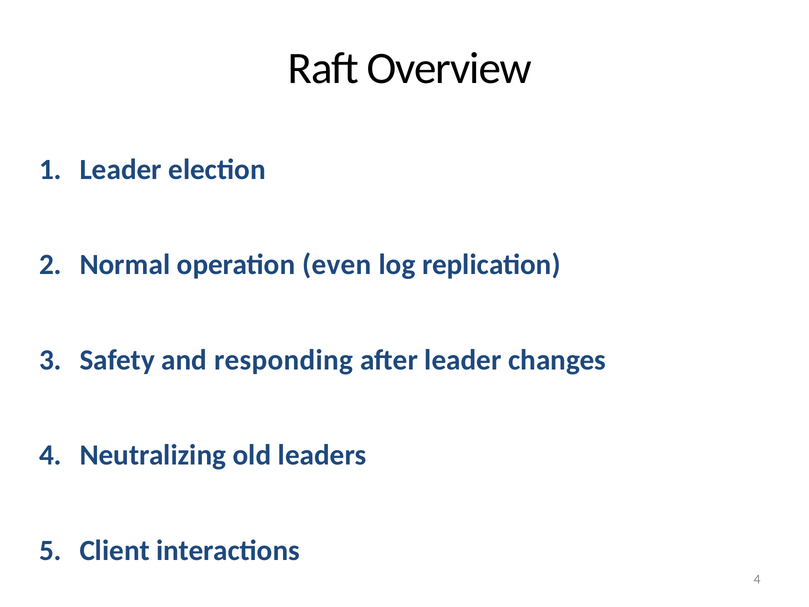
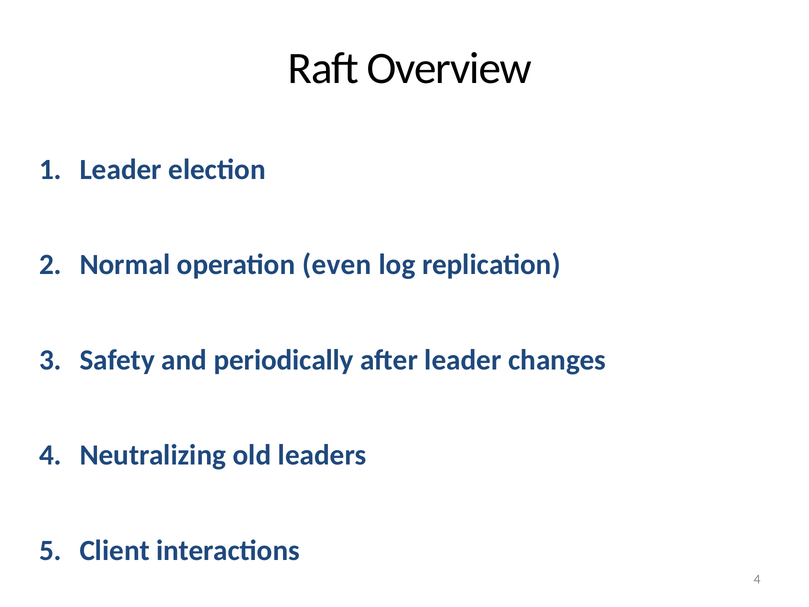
responding: responding -> periodically
